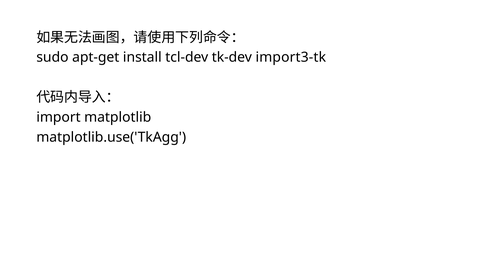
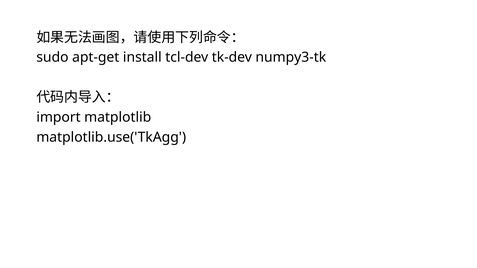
import3-tk: import3-tk -> numpy3-tk
